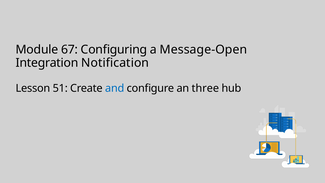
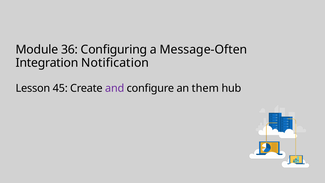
67: 67 -> 36
Message-Open: Message-Open -> Message-Often
51: 51 -> 45
and colour: blue -> purple
three: three -> them
